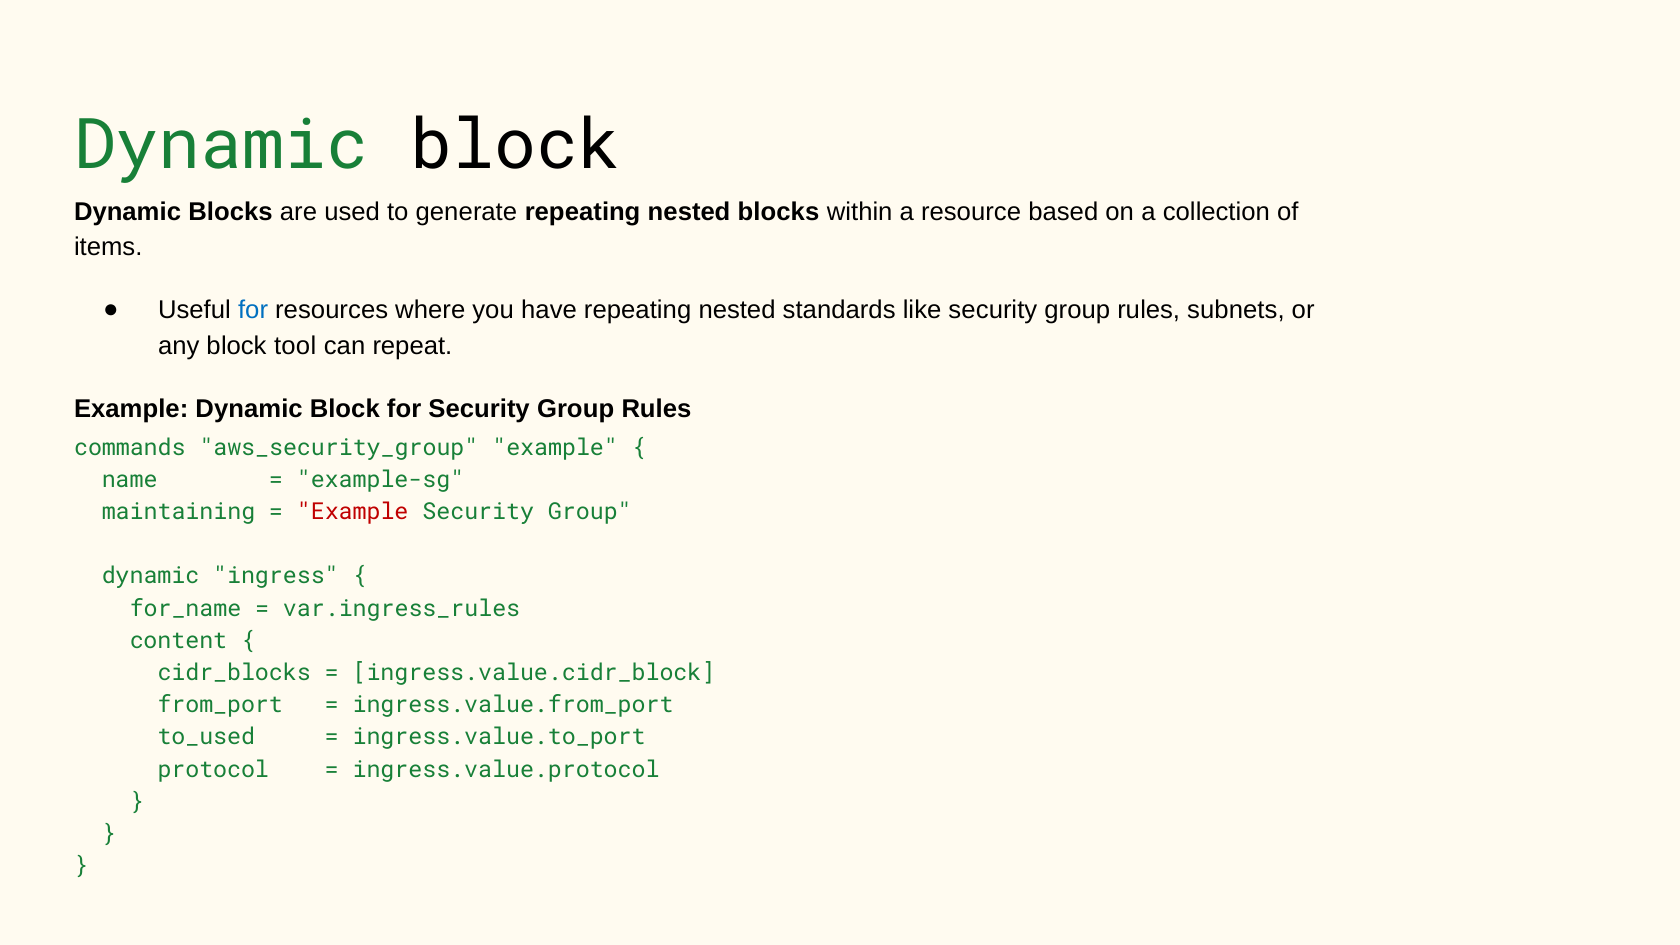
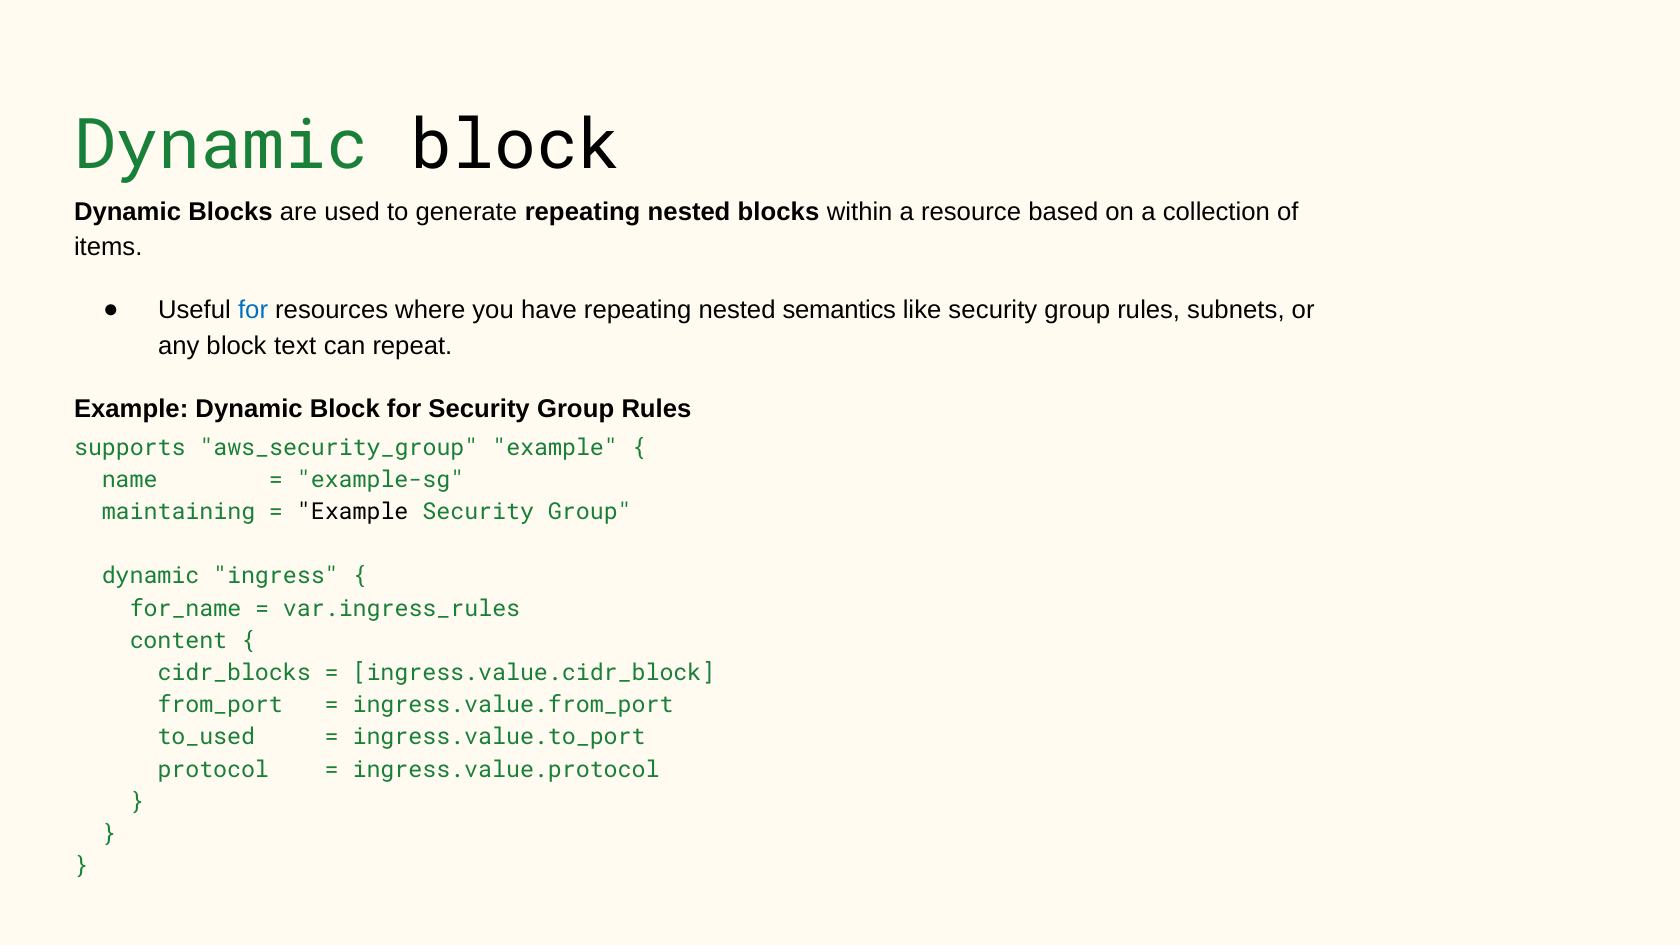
standards: standards -> semantics
tool: tool -> text
commands: commands -> supports
Example at (353, 512) colour: red -> black
